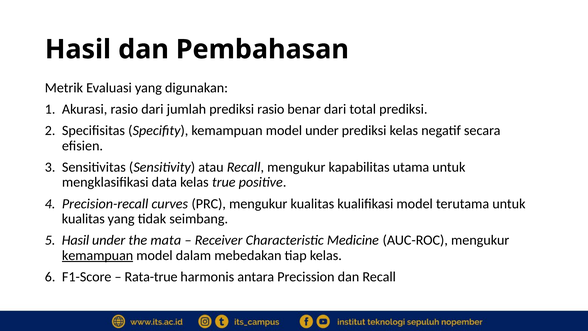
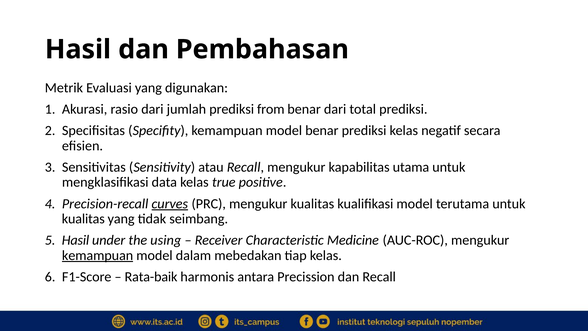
prediksi rasio: rasio -> from
model under: under -> benar
curves underline: none -> present
mata: mata -> using
Rata-true: Rata-true -> Rata-baik
